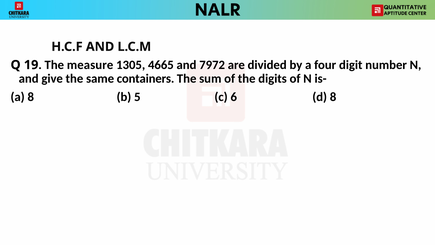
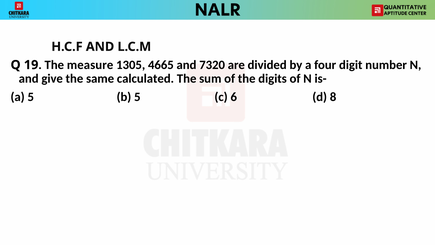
7972: 7972 -> 7320
containers: containers -> calculated
a 8: 8 -> 5
